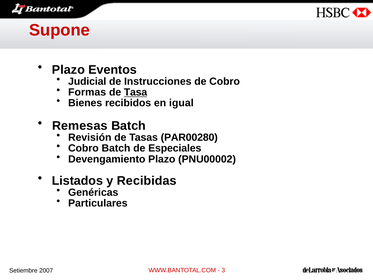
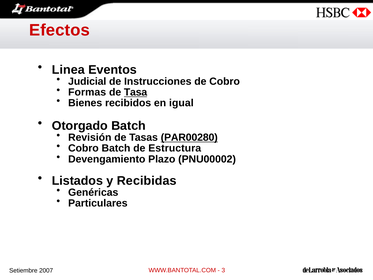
Supone: Supone -> Efectos
Plazo at (68, 70): Plazo -> Linea
Remesas: Remesas -> Otorgado
PAR00280 underline: none -> present
Especiales: Especiales -> Estructura
